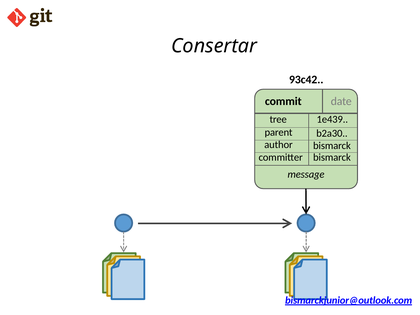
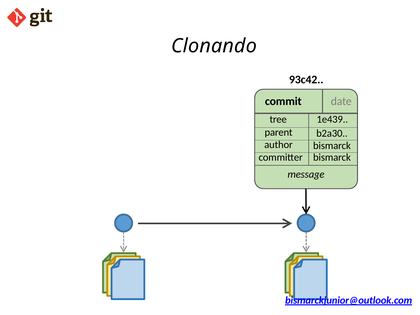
Consertar: Consertar -> Clonando
